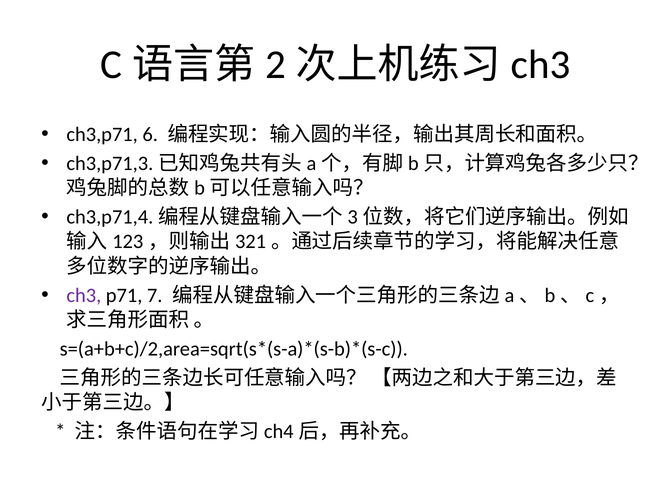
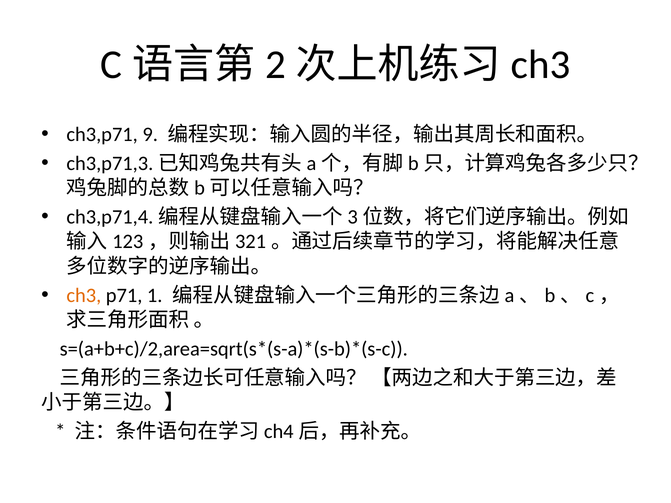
6: 6 -> 9
ch3 colour: purple -> orange
7: 7 -> 1
